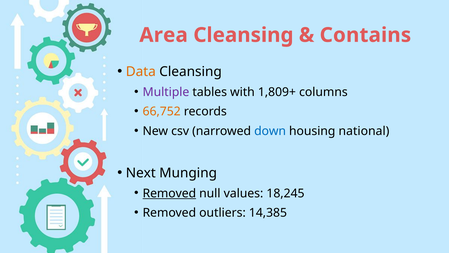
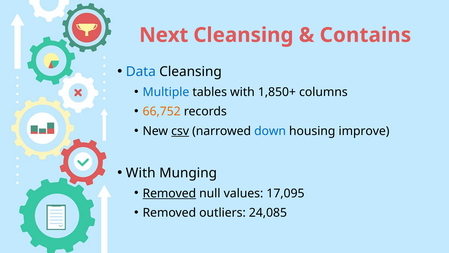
Area: Area -> Next
Data colour: orange -> blue
Multiple colour: purple -> blue
1,809+: 1,809+ -> 1,850+
csv underline: none -> present
national: national -> improve
Next at (141, 173): Next -> With
18,245: 18,245 -> 17,095
14,385: 14,385 -> 24,085
